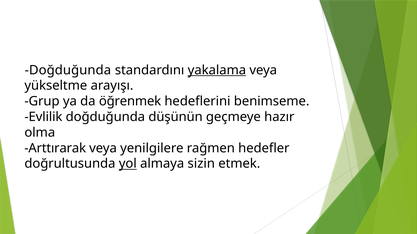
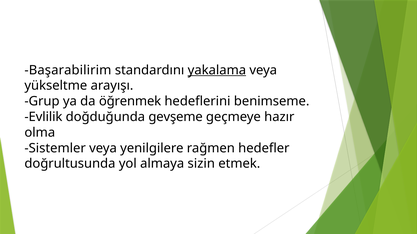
Doğduğunda at (68, 70): Doğduğunda -> Başarabilirim
düşünün: düşünün -> gevşeme
Arttırarak: Arttırarak -> Sistemler
yol underline: present -> none
